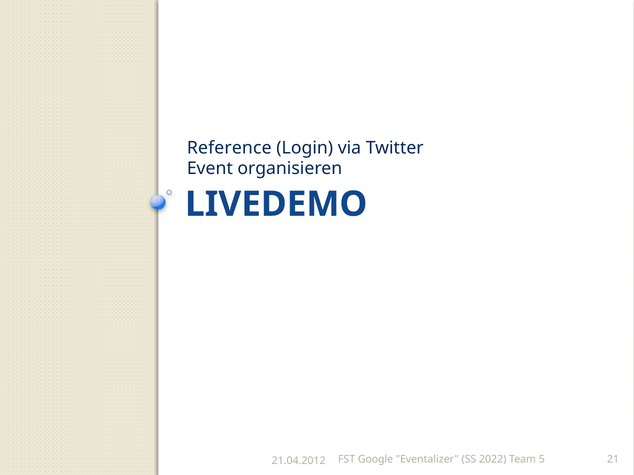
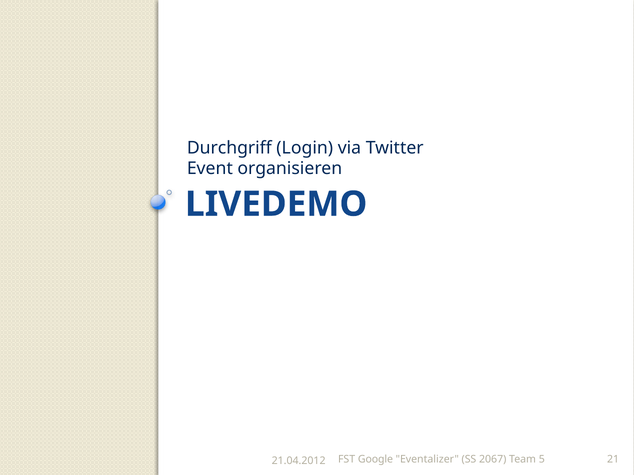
Reference: Reference -> Durchgriff
2022: 2022 -> 2067
